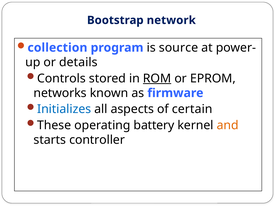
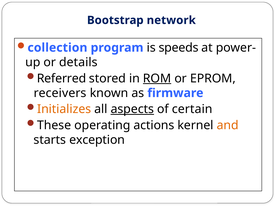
source: source -> speeds
Controls: Controls -> Referred
networks: networks -> receivers
Initializes colour: blue -> orange
aspects underline: none -> present
battery: battery -> actions
controller: controller -> exception
